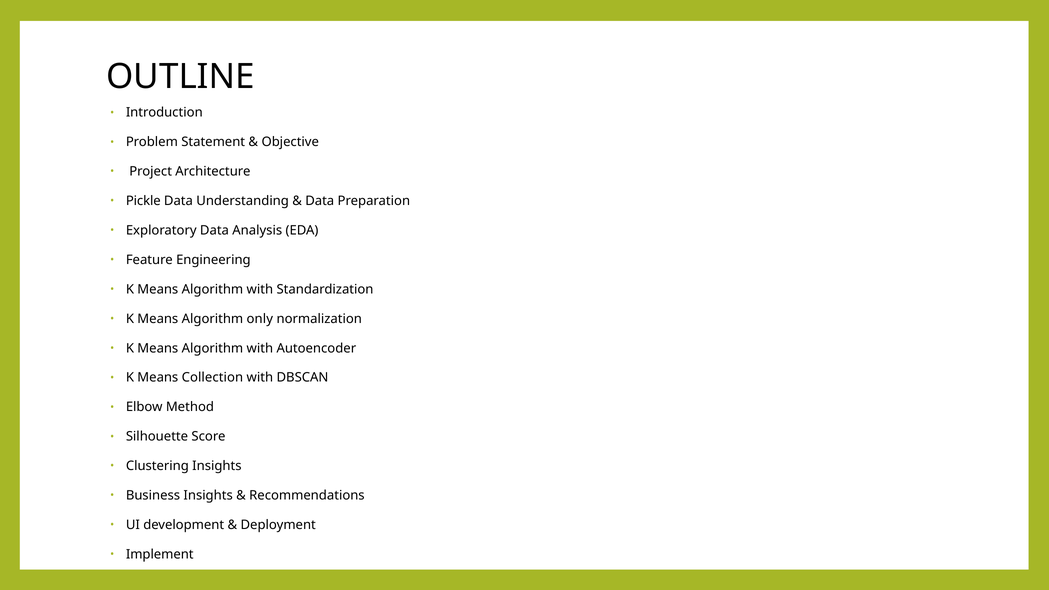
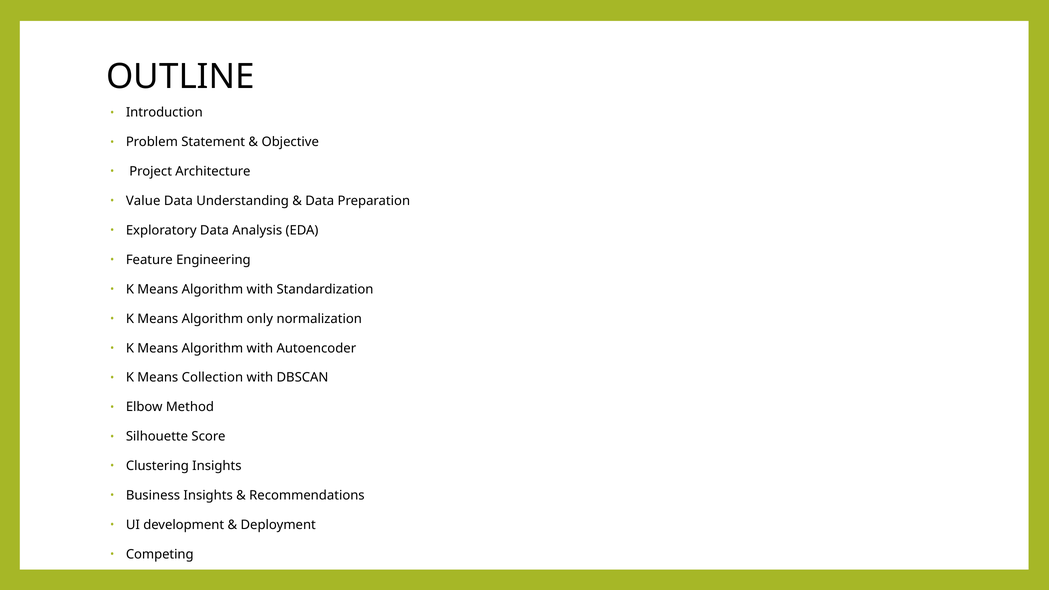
Pickle: Pickle -> Value
Implement: Implement -> Competing
